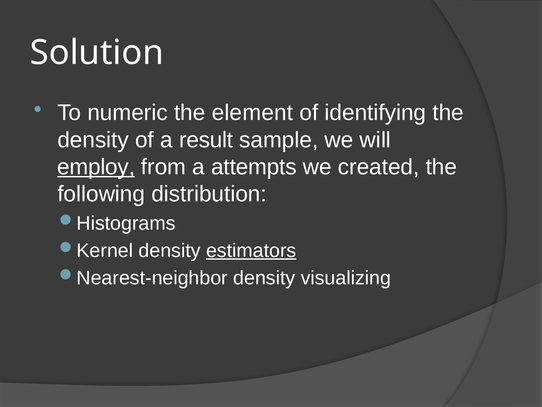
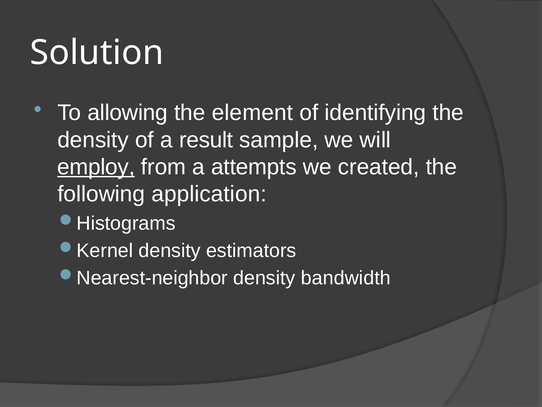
numeric: numeric -> allowing
distribution: distribution -> application
estimators underline: present -> none
visualizing: visualizing -> bandwidth
